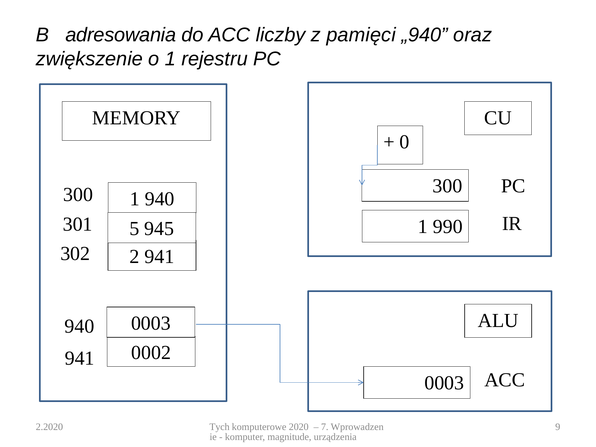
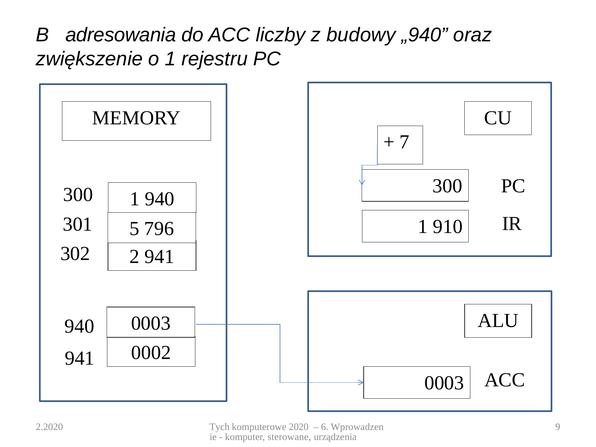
pamięci: pamięci -> budowy
0: 0 -> 7
990: 990 -> 910
945: 945 -> 796
7: 7 -> 6
magnitude: magnitude -> sterowane
